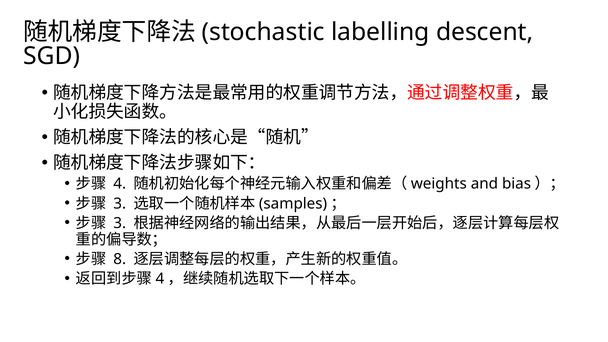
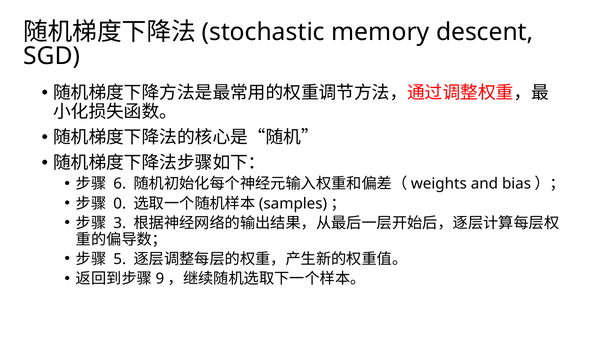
labelling: labelling -> memory
4 at (120, 184): 4 -> 6
3 at (120, 204): 3 -> 0
8: 8 -> 5
4 at (160, 279): 4 -> 9
